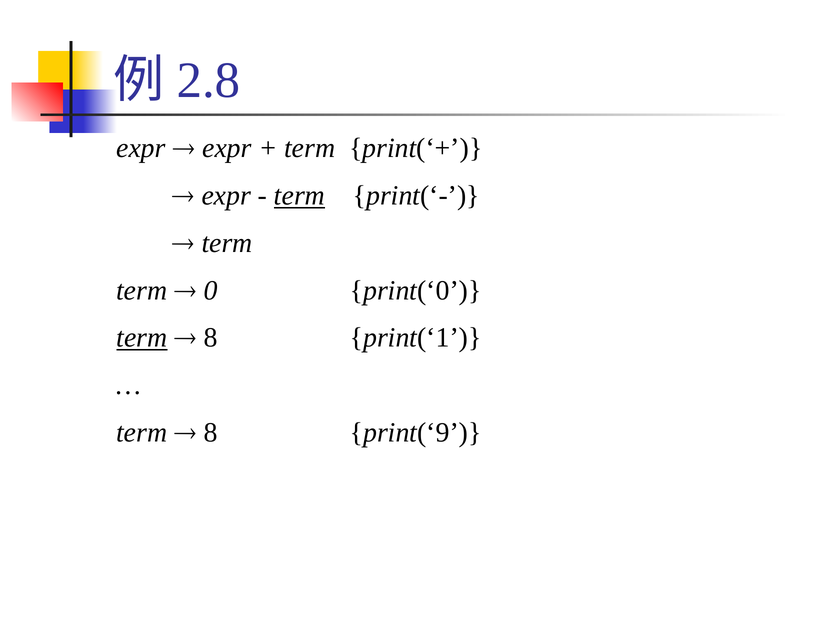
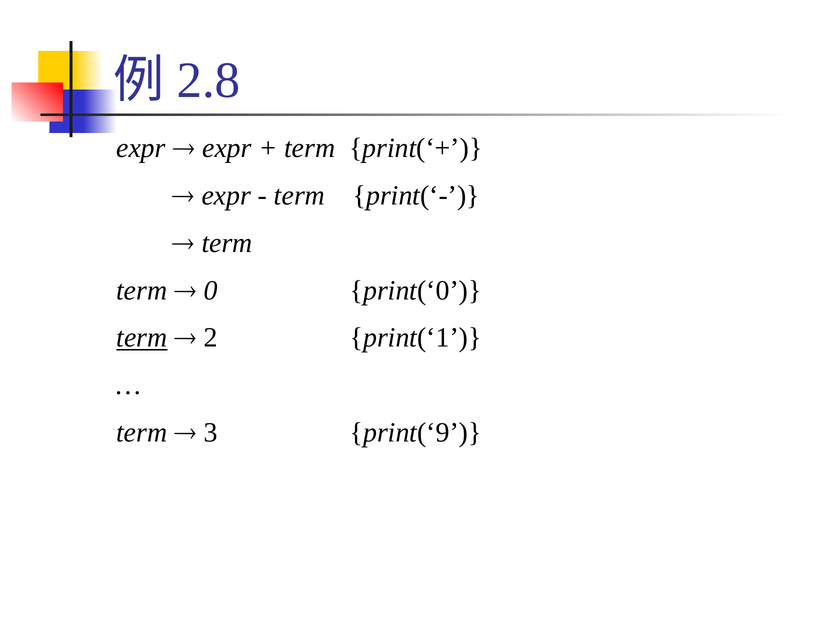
term at (300, 195) underline: present -> none
8 at (211, 337): 8 -> 2
8 at (211, 432): 8 -> 3
